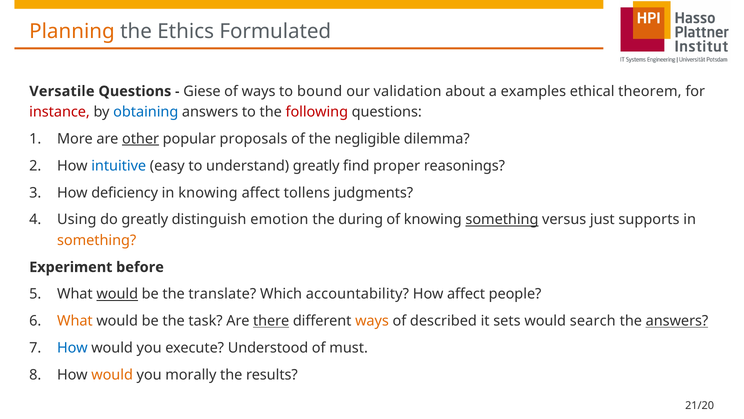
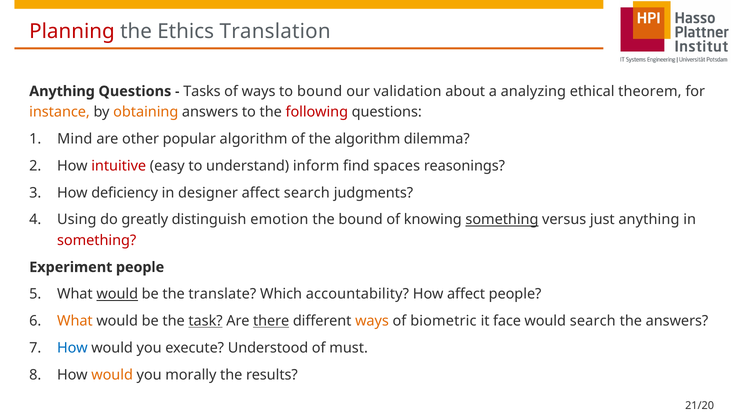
Planning colour: orange -> red
Formulated: Formulated -> Translation
Versatile at (62, 91): Versatile -> Anything
Giese: Giese -> Tasks
examples: examples -> analyzing
instance colour: red -> orange
obtaining colour: blue -> orange
More: More -> Mind
other underline: present -> none
popular proposals: proposals -> algorithm
the negligible: negligible -> algorithm
intuitive colour: blue -> red
understand greatly: greatly -> inform
proper: proper -> spaces
in knowing: knowing -> designer
affect tollens: tollens -> search
the during: during -> bound
just supports: supports -> anything
something at (97, 240) colour: orange -> red
Experiment before: before -> people
task underline: none -> present
described: described -> biometric
sets: sets -> face
answers at (677, 321) underline: present -> none
